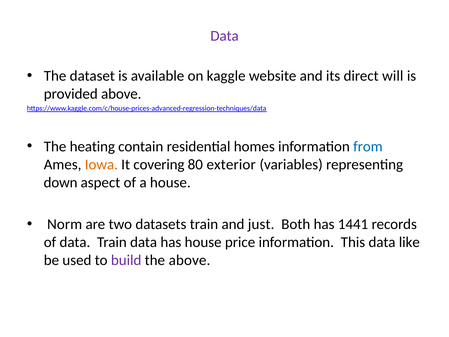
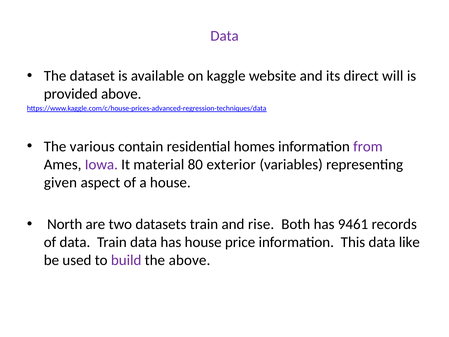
heating: heating -> various
from colour: blue -> purple
Iowa colour: orange -> purple
covering: covering -> material
down: down -> given
Norm: Norm -> North
just: just -> rise
1441: 1441 -> 9461
